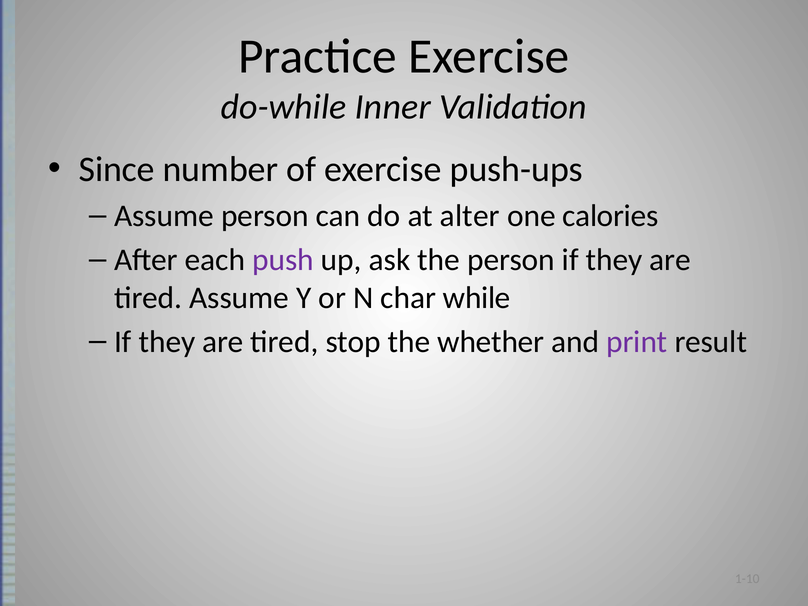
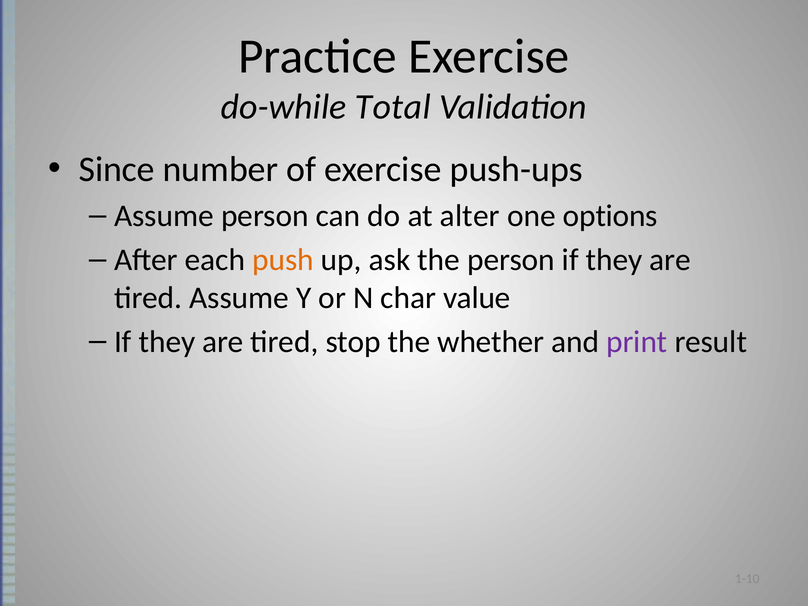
Inner: Inner -> Total
calories: calories -> options
push colour: purple -> orange
while: while -> value
